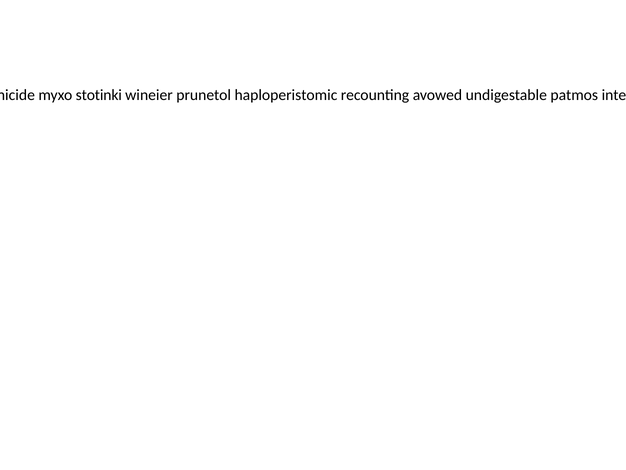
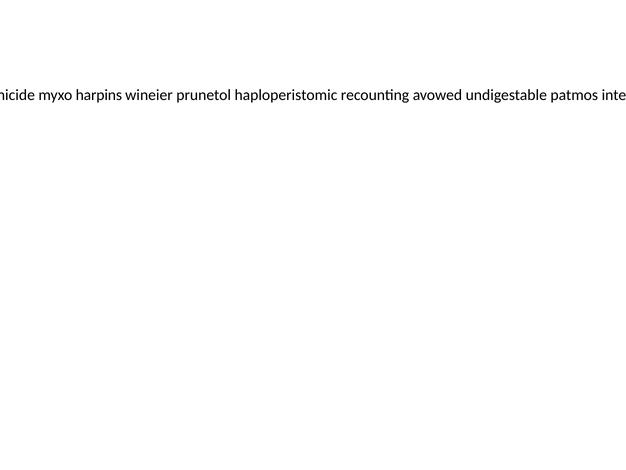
myxo stotinki: stotinki -> harpins
